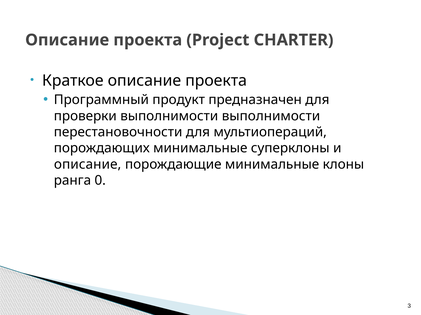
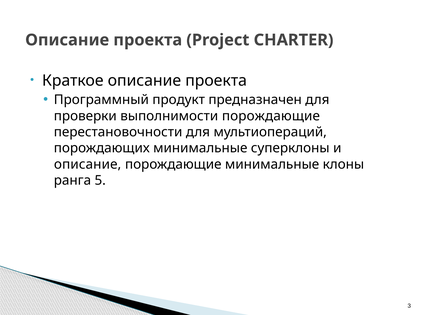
выполнимости выполнимости: выполнимости -> порождающие
0: 0 -> 5
